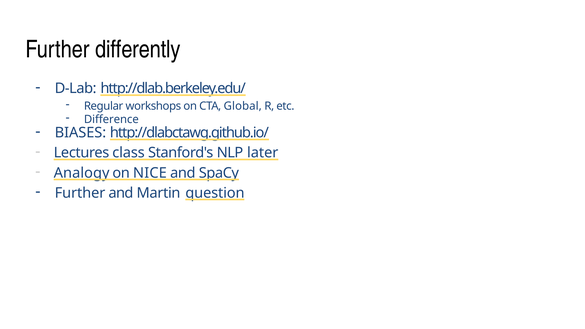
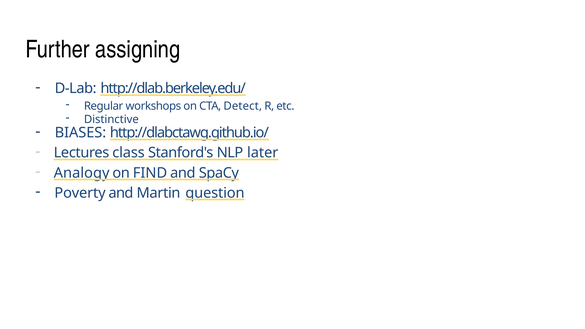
differently: differently -> assigning
Global: Global -> Detect
Difference: Difference -> Distinctive
NICE: NICE -> FIND
Further at (80, 193): Further -> Poverty
